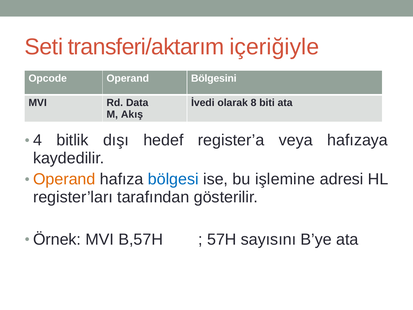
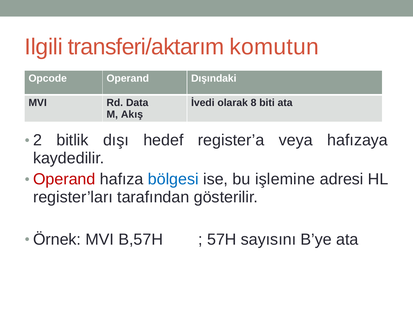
Seti: Seti -> Ilgili
içeriğiyle: içeriğiyle -> komutun
Bölgesini: Bölgesini -> Dışındaki
4: 4 -> 2
Operand at (64, 179) colour: orange -> red
